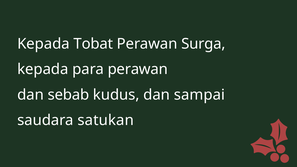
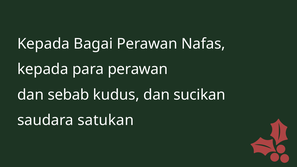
Tobat: Tobat -> Bagai
Surga: Surga -> Nafas
sampai: sampai -> sucikan
